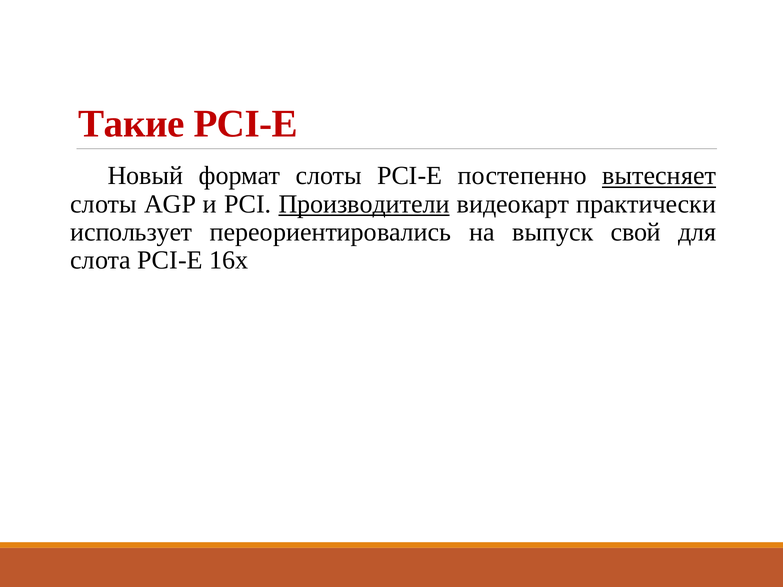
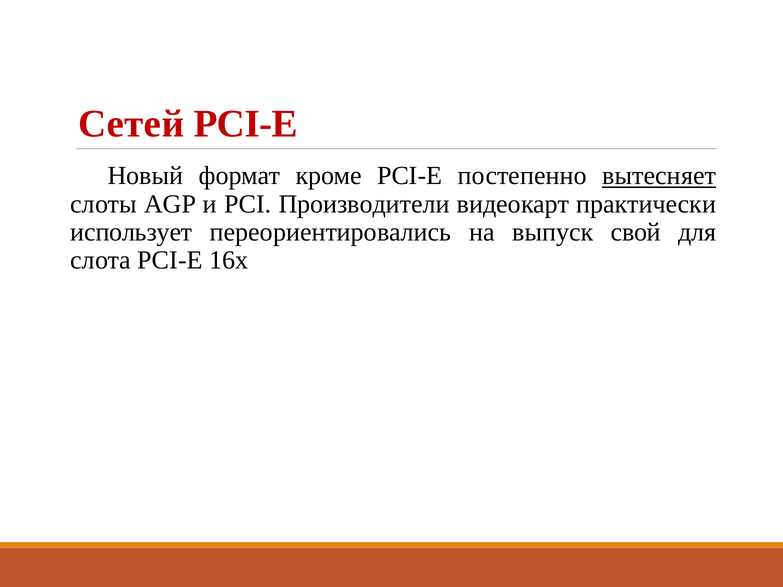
Такие: Такие -> Сетей
формат слоты: слоты -> кроме
Производители underline: present -> none
